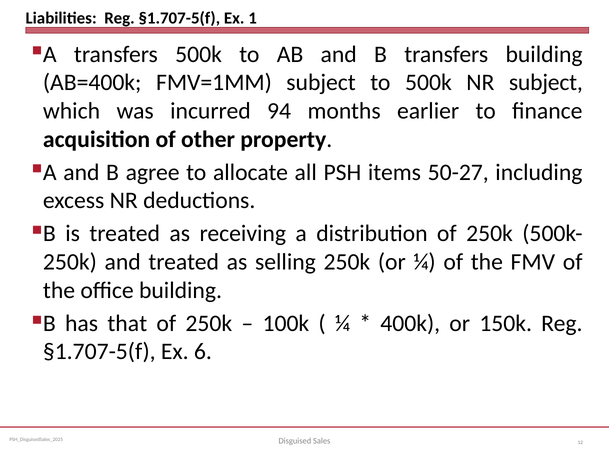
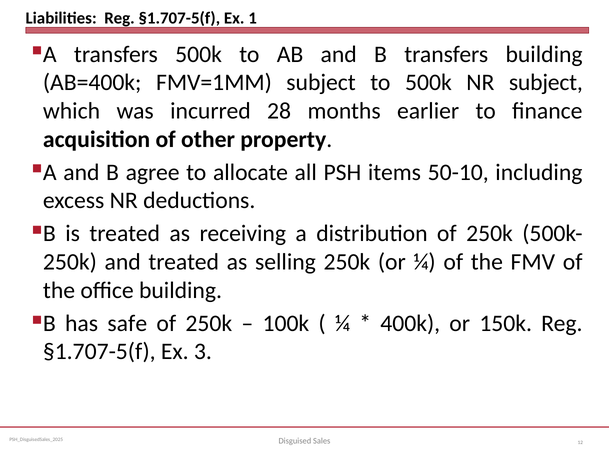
94: 94 -> 28
50-27: 50-27 -> 50-10
that: that -> safe
6: 6 -> 3
